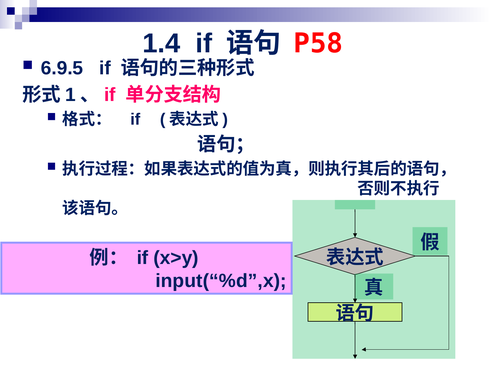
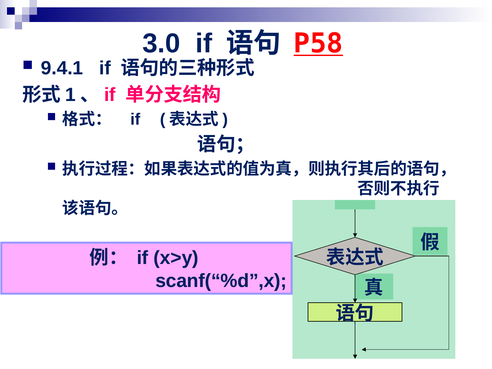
1.4: 1.4 -> 3.0
P58 underline: none -> present
6.9.5: 6.9.5 -> 9.4.1
input(“%d”,x: input(“%d”,x -> scanf(“%d”,x
